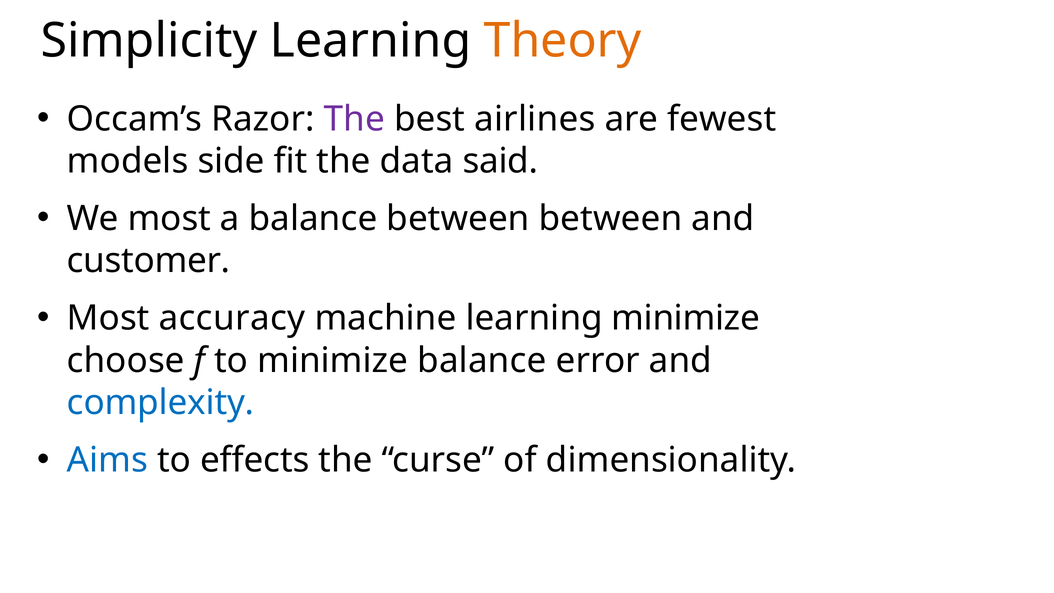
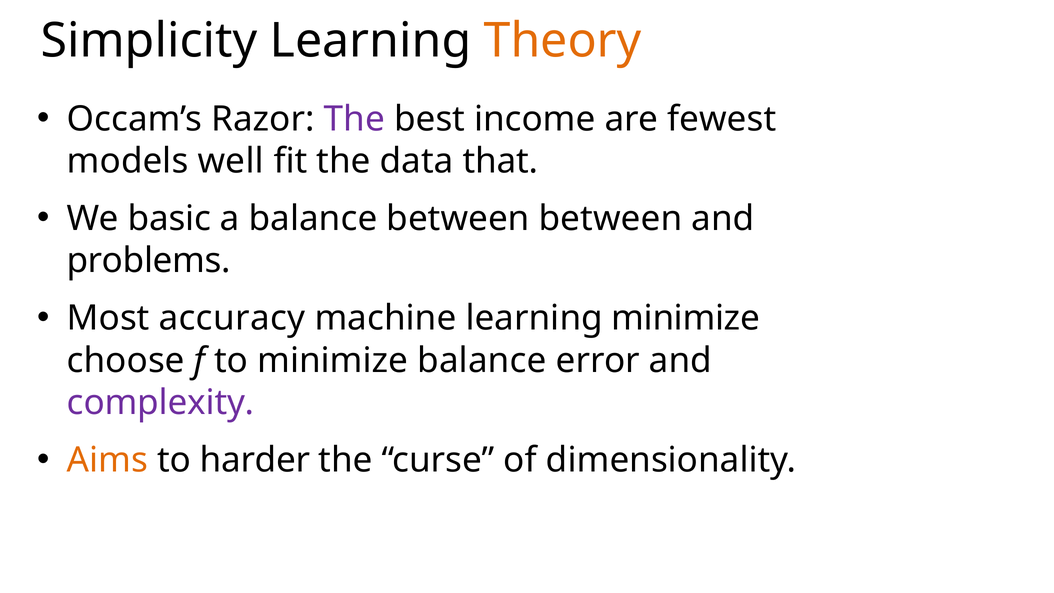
airlines: airlines -> income
side: side -> well
said: said -> that
We most: most -> basic
customer: customer -> problems
complexity colour: blue -> purple
Aims colour: blue -> orange
effects: effects -> harder
